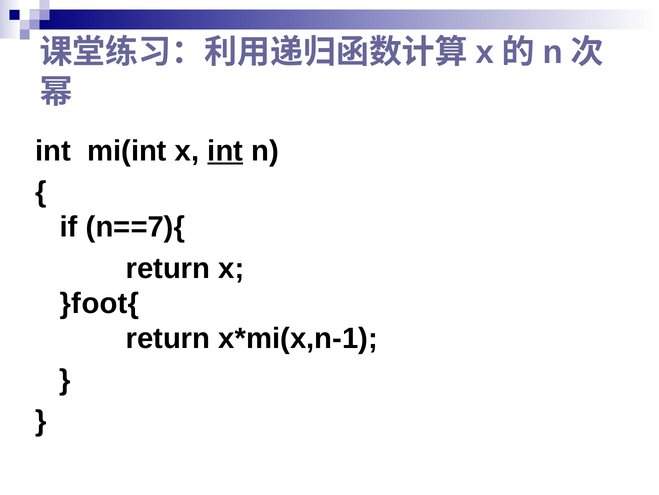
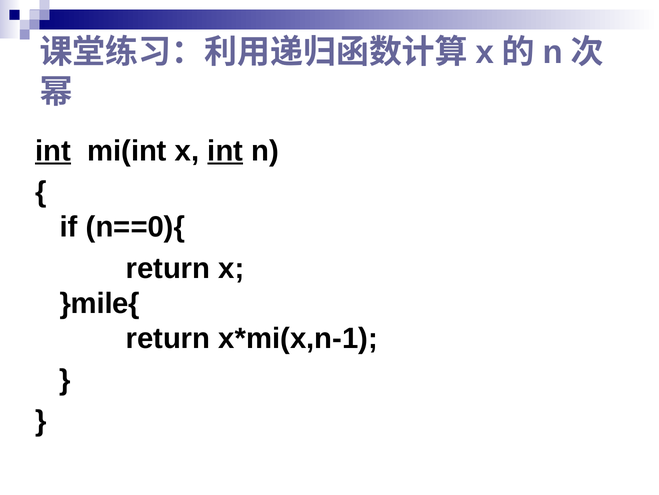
int at (53, 151) underline: none -> present
n==7){: n==7){ -> n==0){
}foot{: }foot{ -> }mile{
